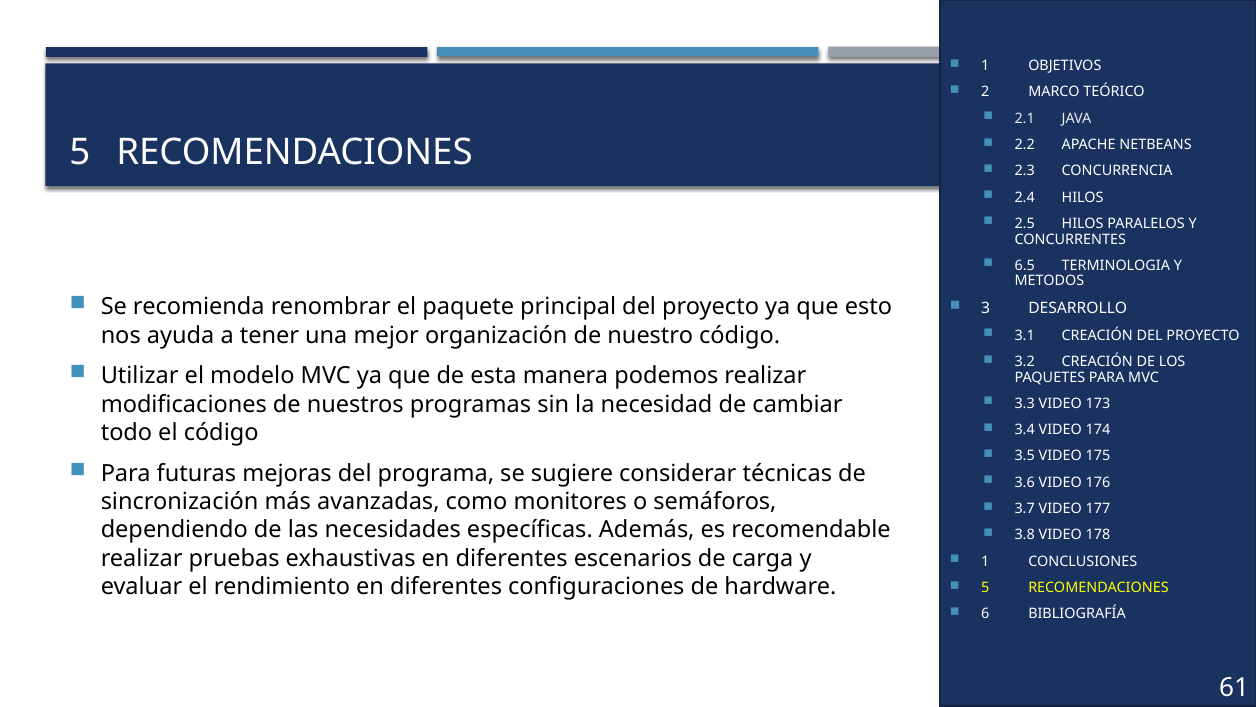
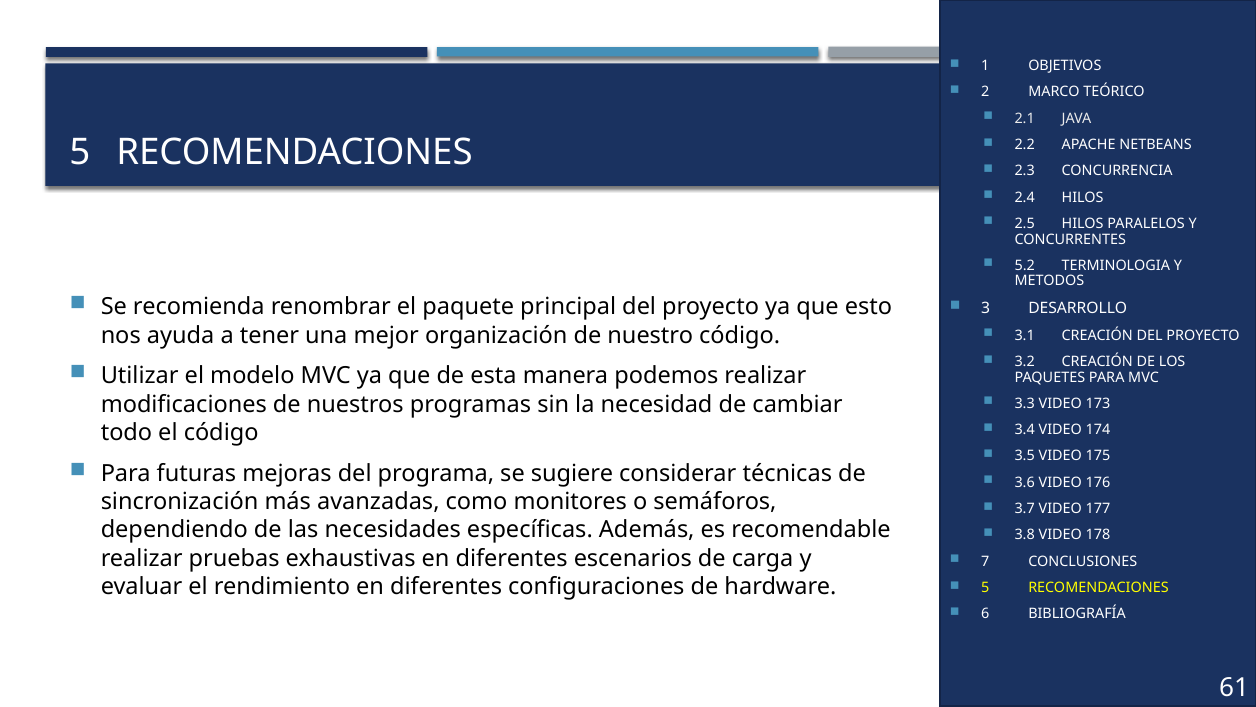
6.5: 6.5 -> 5.2
1 at (985, 561): 1 -> 7
